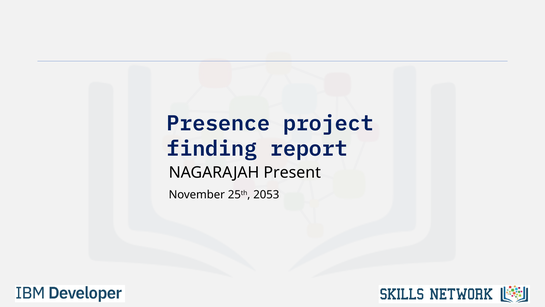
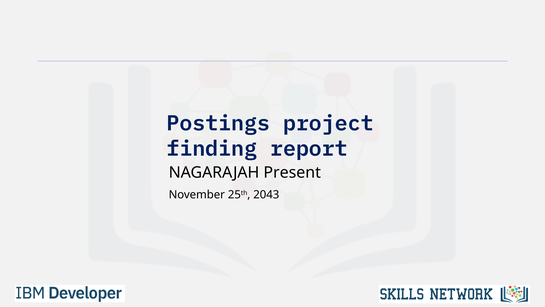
Presence: Presence -> Postings
2053: 2053 -> 2043
